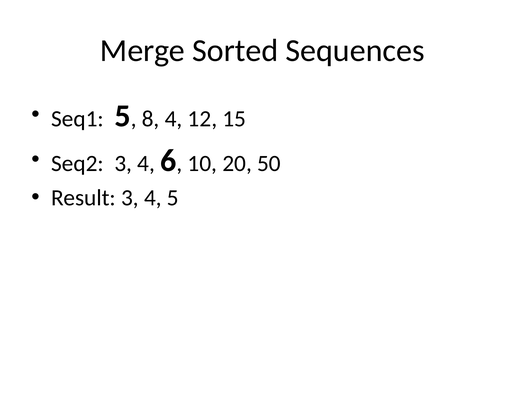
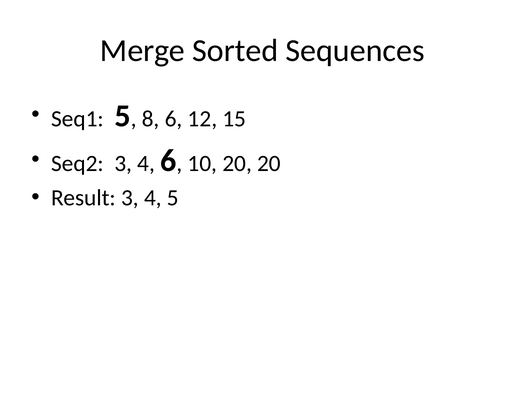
8 4: 4 -> 6
20 50: 50 -> 20
